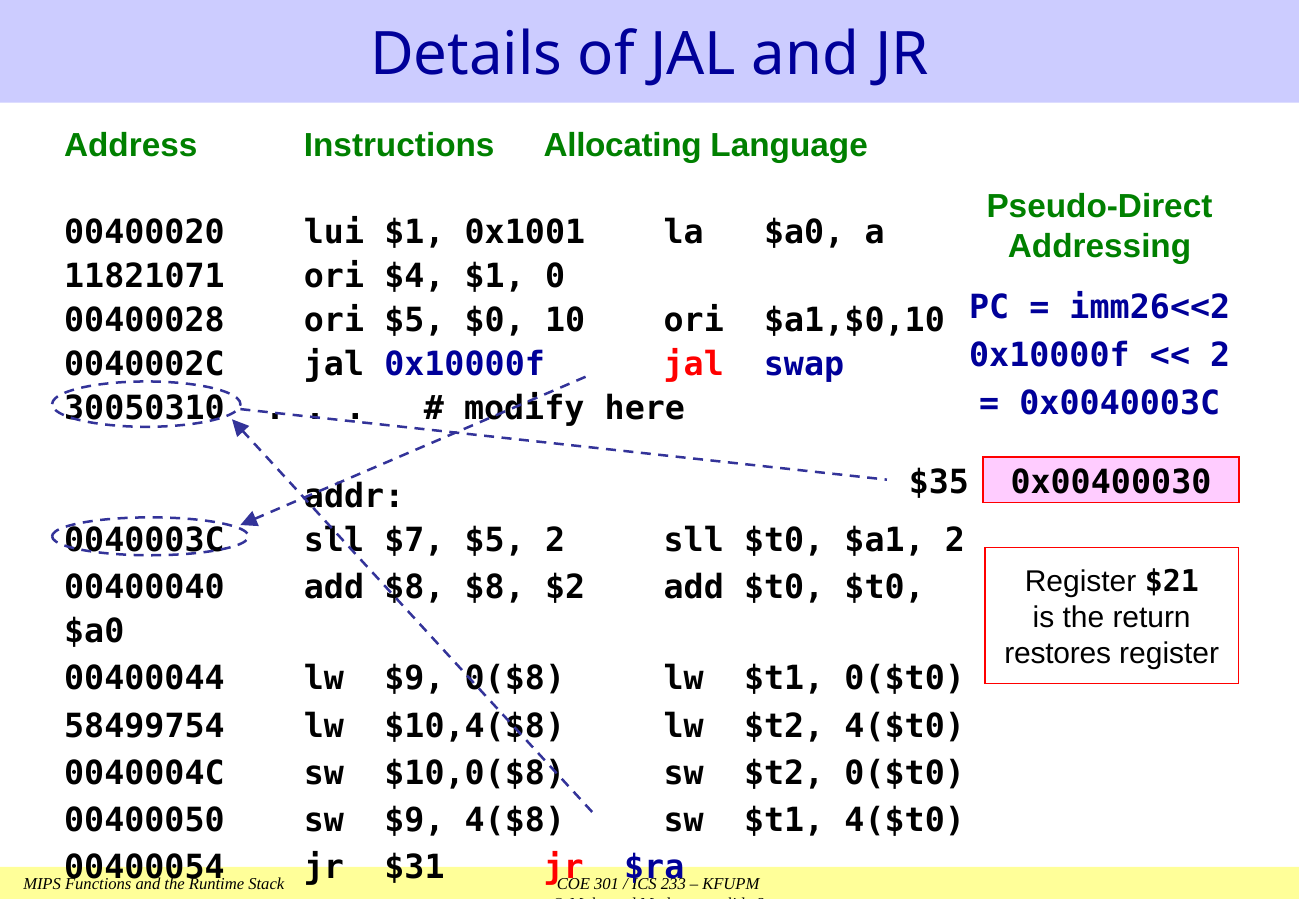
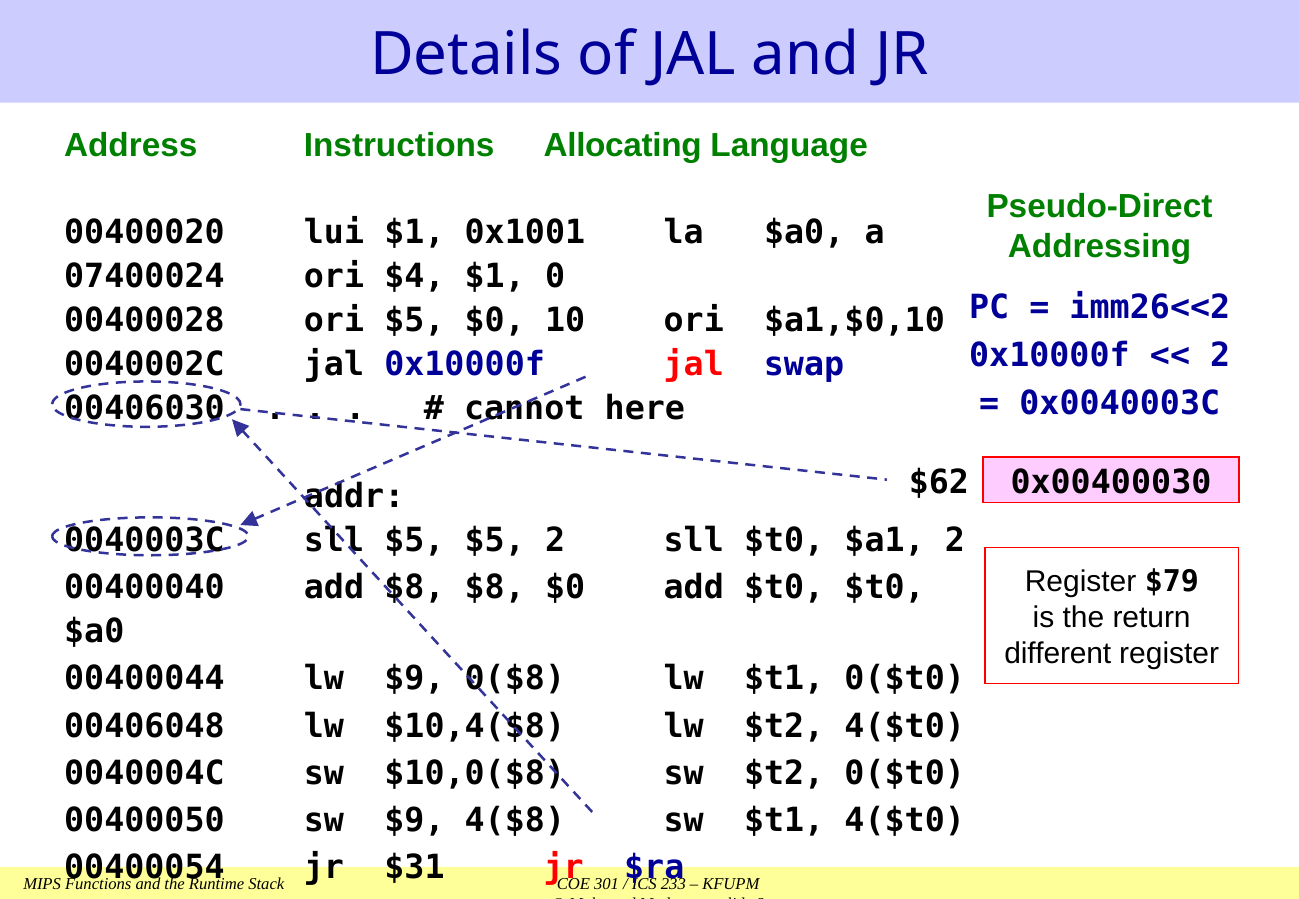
11821071: 11821071 -> 07400024
30050310: 30050310 -> 00406030
modify: modify -> cannot
$35: $35 -> $62
sll $7: $7 -> $5
$21: $21 -> $79
$8 $2: $2 -> $0
restores: restores -> different
58499754: 58499754 -> 00406048
